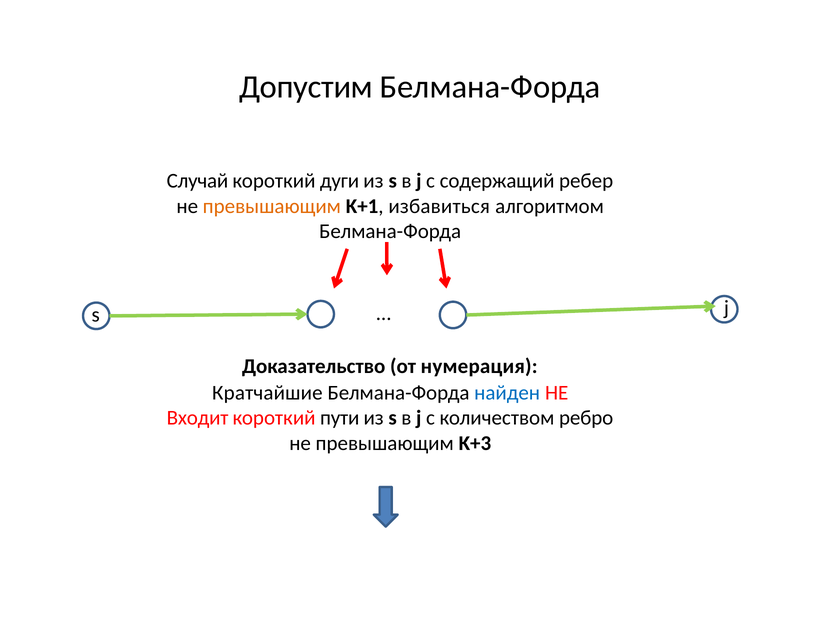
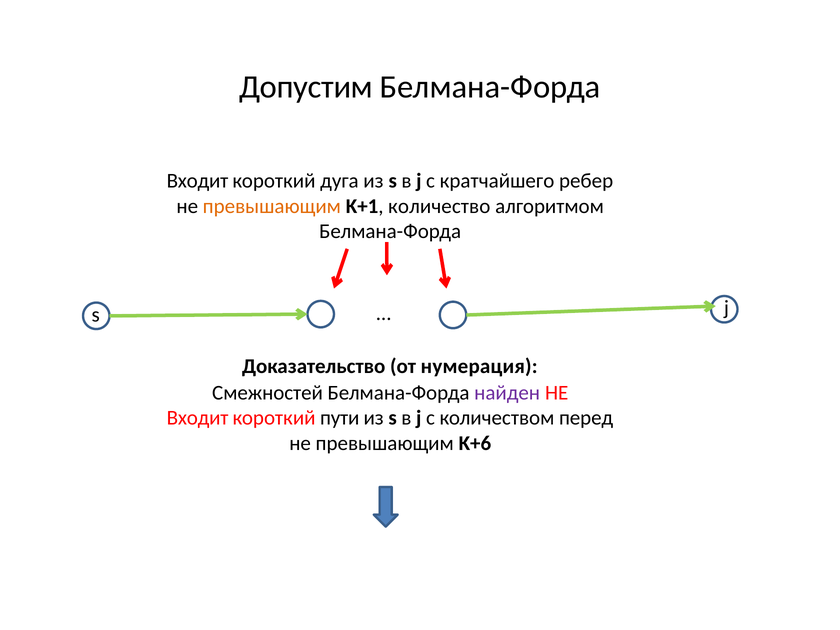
Случай at (197, 181): Случай -> Входит
дуги: дуги -> дуга
содержащий: содержащий -> кратчайшего
избавиться: избавиться -> количество
Кратчайшие: Кратчайшие -> Смежностей
найден colour: blue -> purple
ребро: ребро -> перед
K+3: K+3 -> K+6
